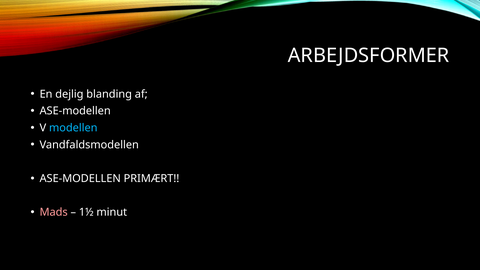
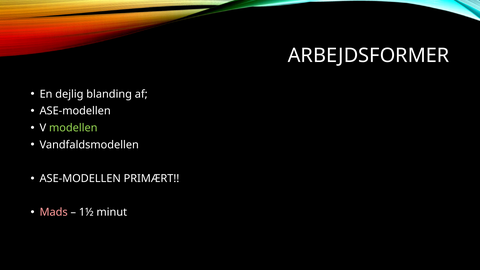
modellen colour: light blue -> light green
